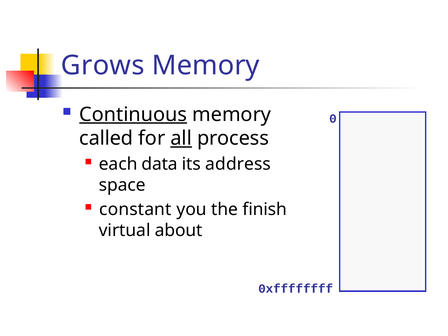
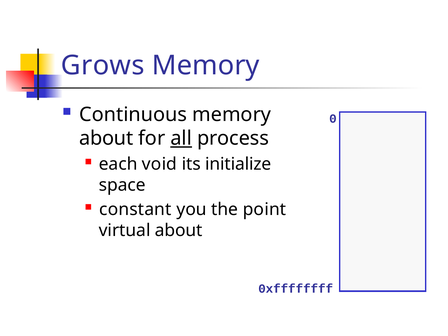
Continuous underline: present -> none
called at (106, 138): called -> about
data: data -> void
address: address -> initialize
finish: finish -> point
